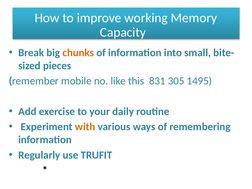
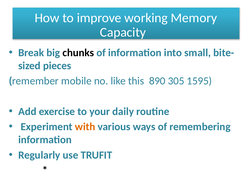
chunks colour: orange -> black
831: 831 -> 890
1495: 1495 -> 1595
